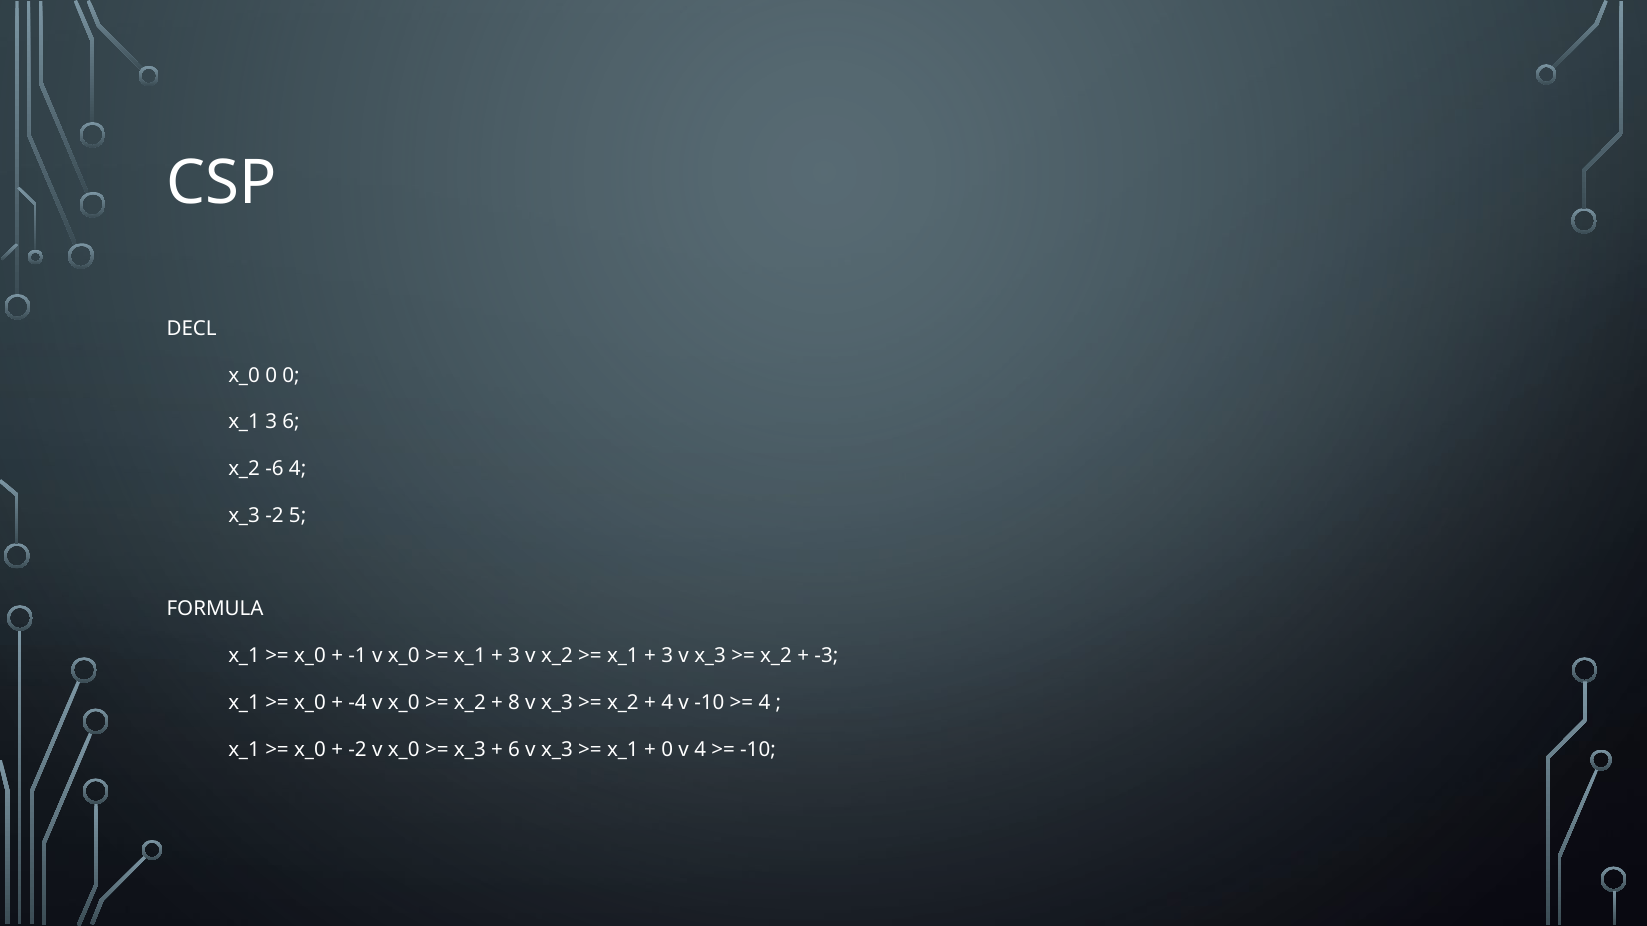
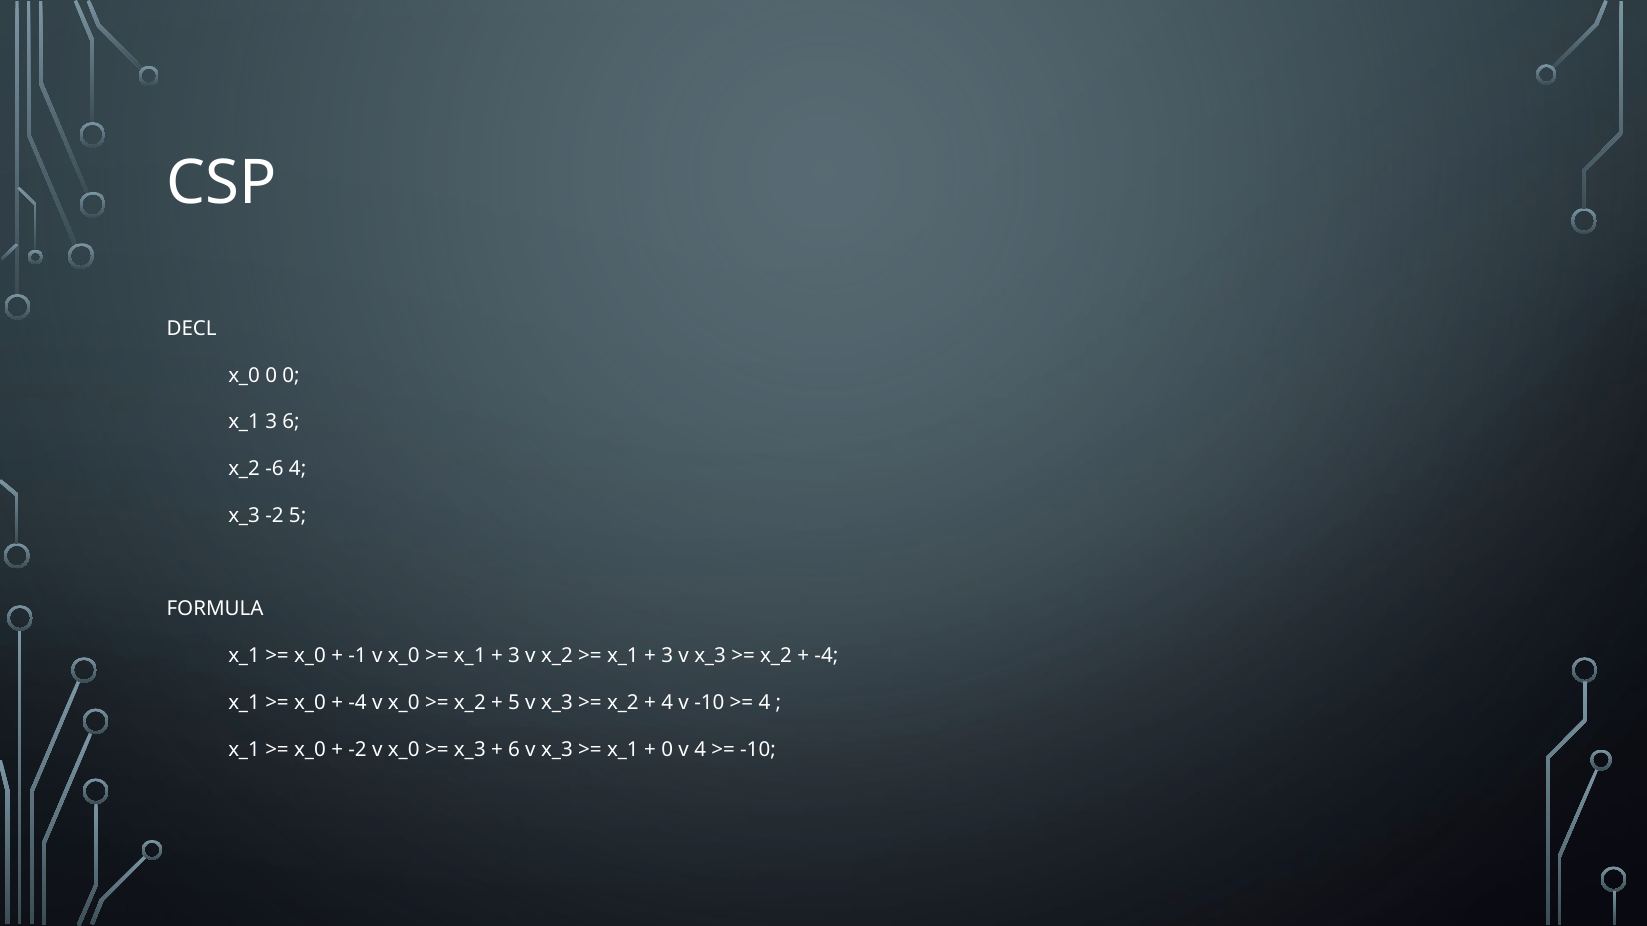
-3 at (826, 656): -3 -> -4
8 at (514, 703): 8 -> 5
